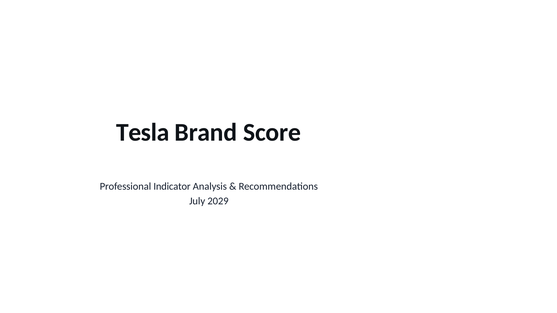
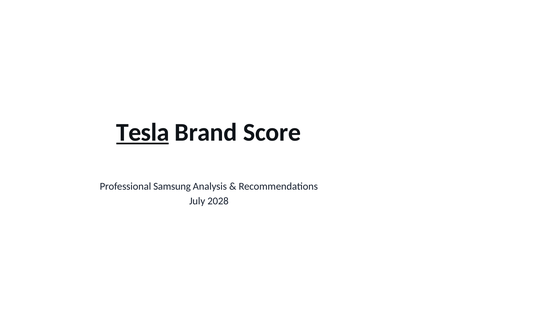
Tesla underline: none -> present
Indicator: Indicator -> Samsung
2029: 2029 -> 2028
